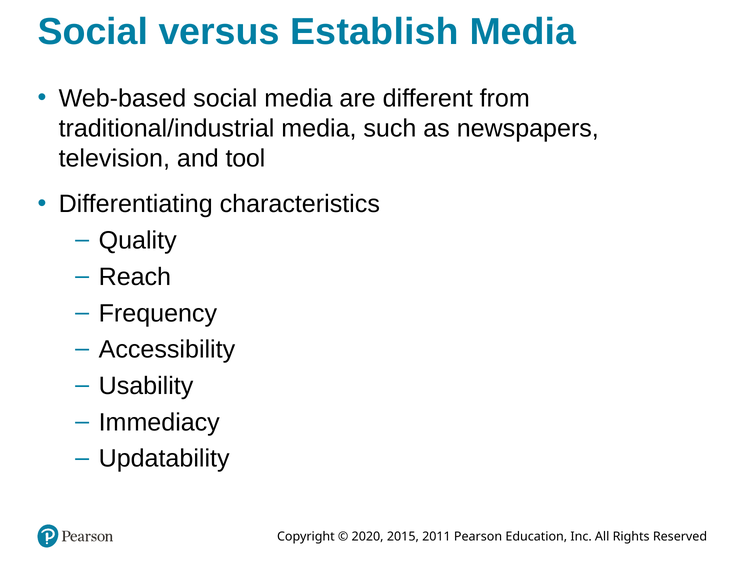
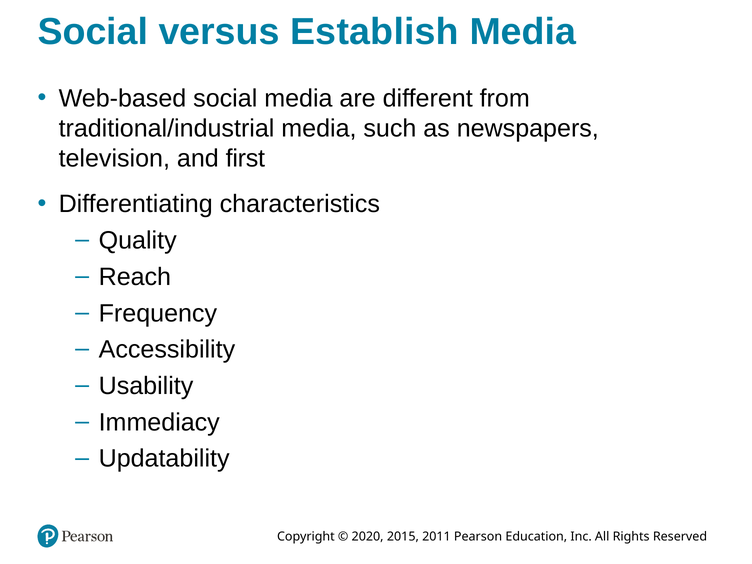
tool: tool -> first
